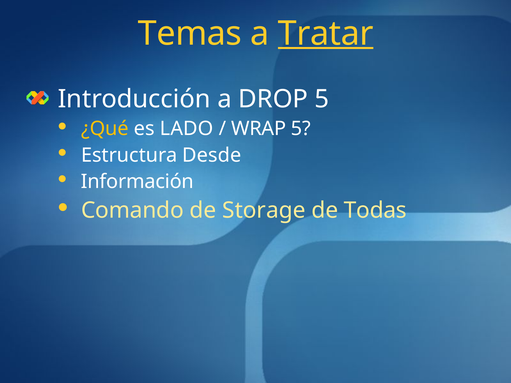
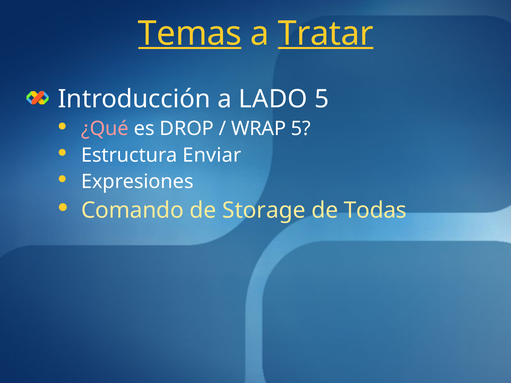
Temas underline: none -> present
DROP: DROP -> LADO
¿Qué colour: yellow -> pink
LADO: LADO -> DROP
Desde: Desde -> Enviar
Información: Información -> Expresiones
